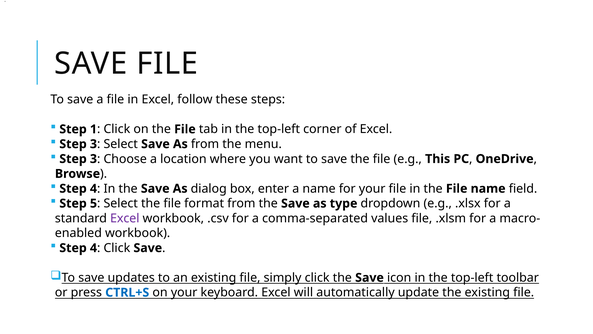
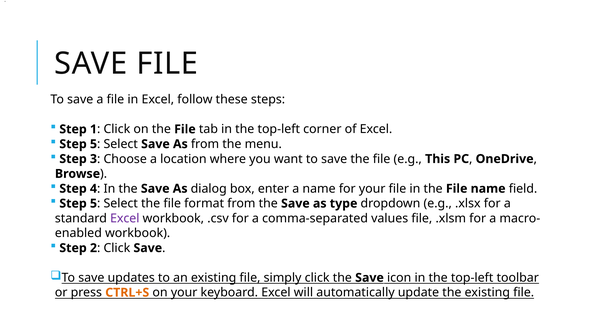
3 at (93, 144): 3 -> 5
4 at (93, 248): 4 -> 2
CTRL+S colour: blue -> orange
